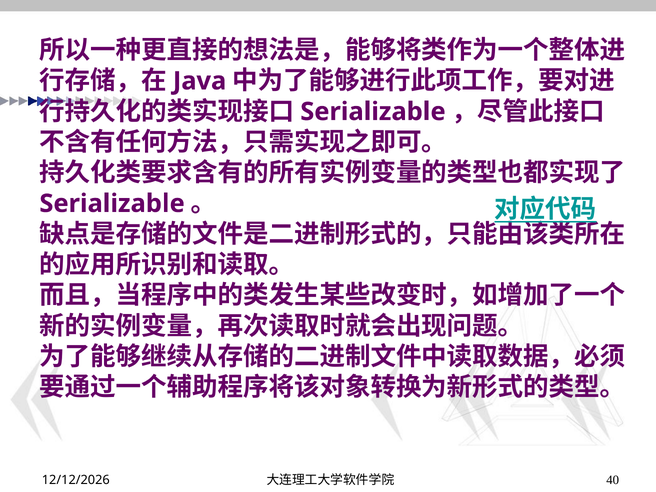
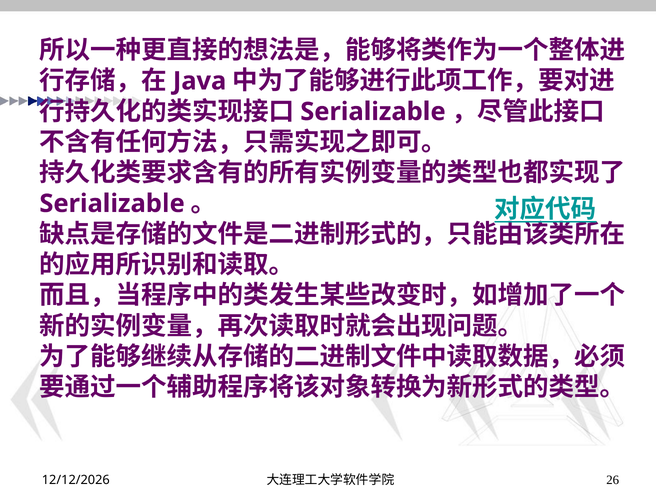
40: 40 -> 26
